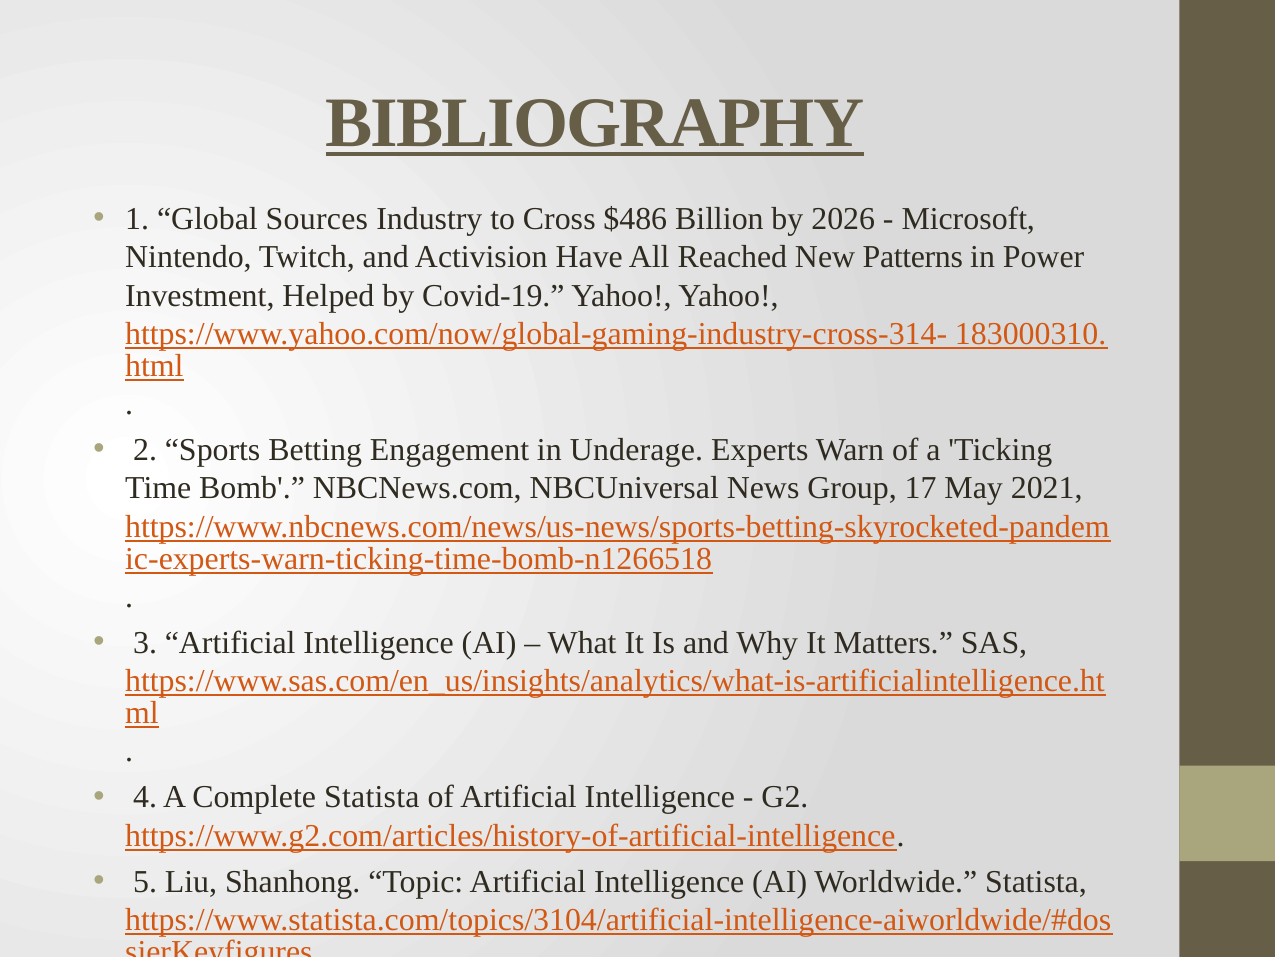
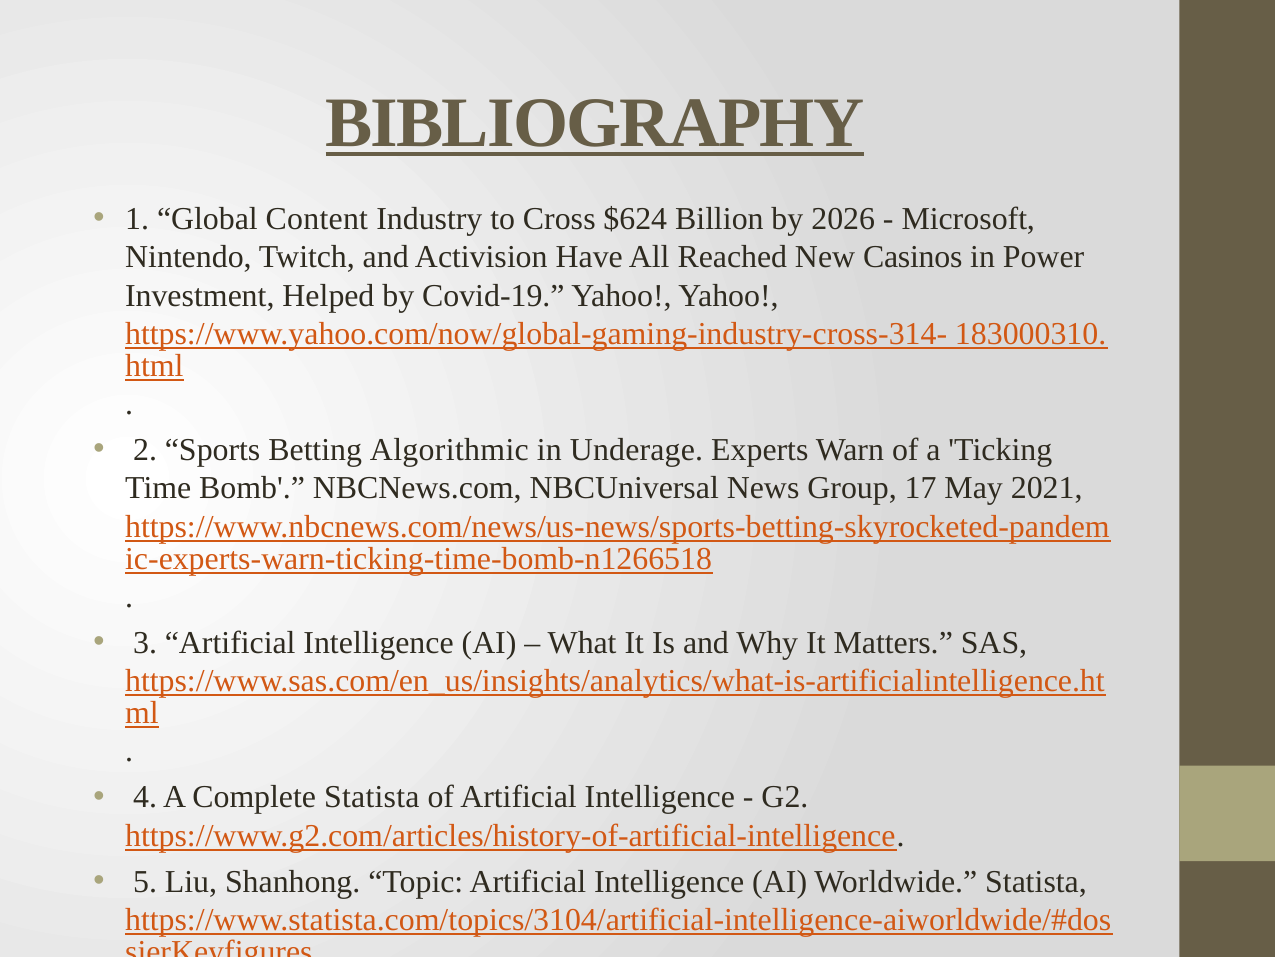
Sources: Sources -> Content
$486: $486 -> $624
Patterns: Patterns -> Casinos
Engagement: Engagement -> Algorithmic
